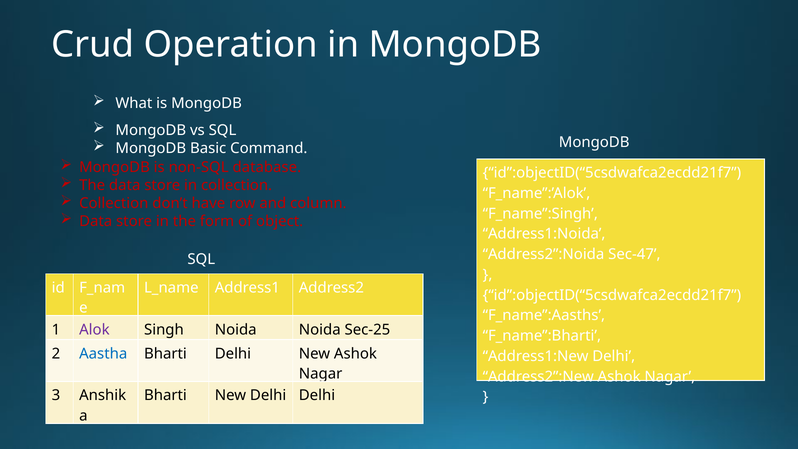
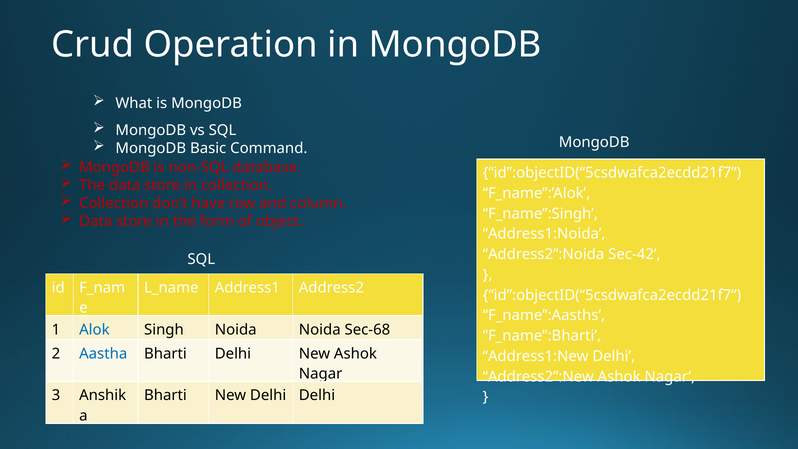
Sec-47: Sec-47 -> Sec-42
Alok colour: purple -> blue
Sec-25: Sec-25 -> Sec-68
